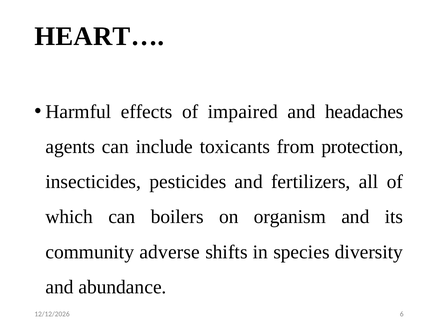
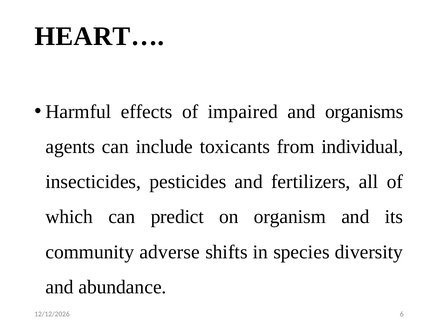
headaches: headaches -> organisms
protection: protection -> individual
boilers: boilers -> predict
